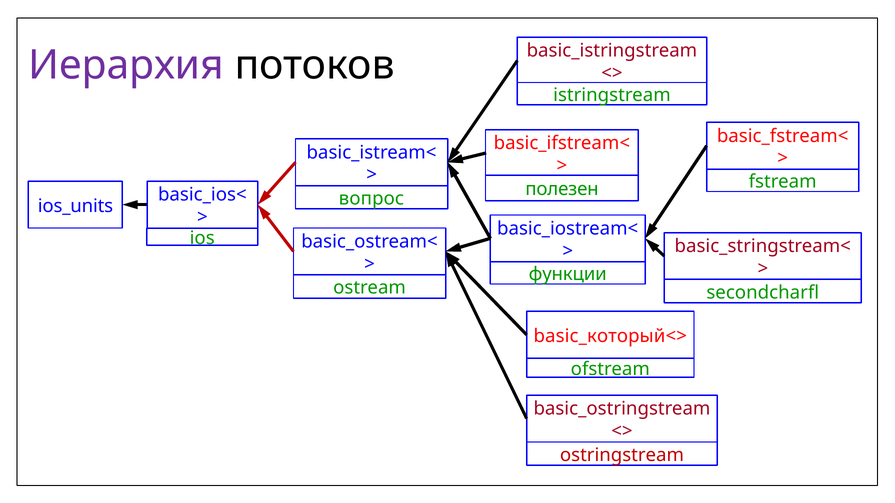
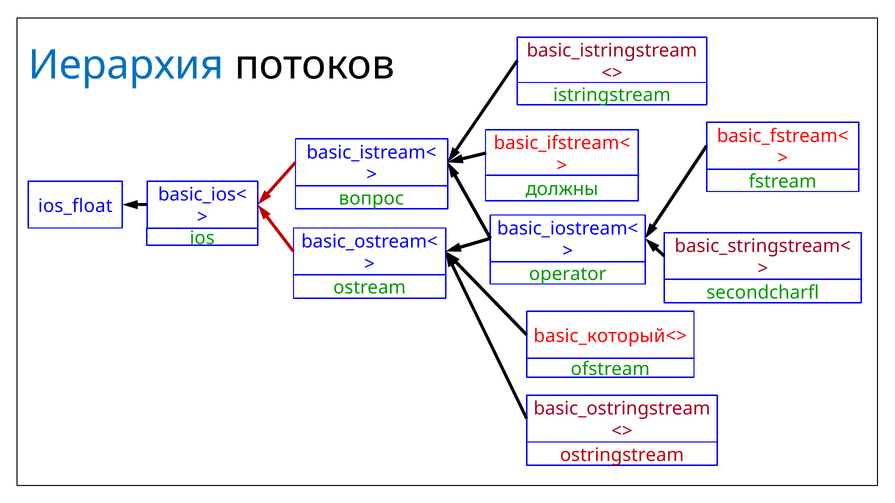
Иерархия colour: purple -> blue
полезен: полезен -> должны
ios_units: ios_units -> ios_float
функции: функции -> operator
